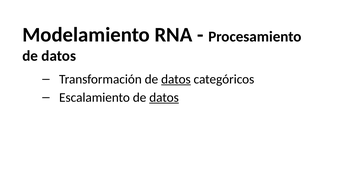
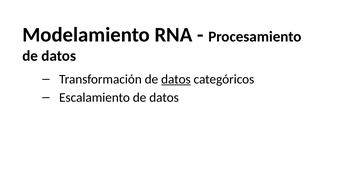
datos at (164, 97) underline: present -> none
